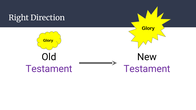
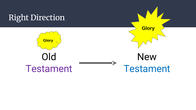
Testament at (147, 69) colour: purple -> blue
